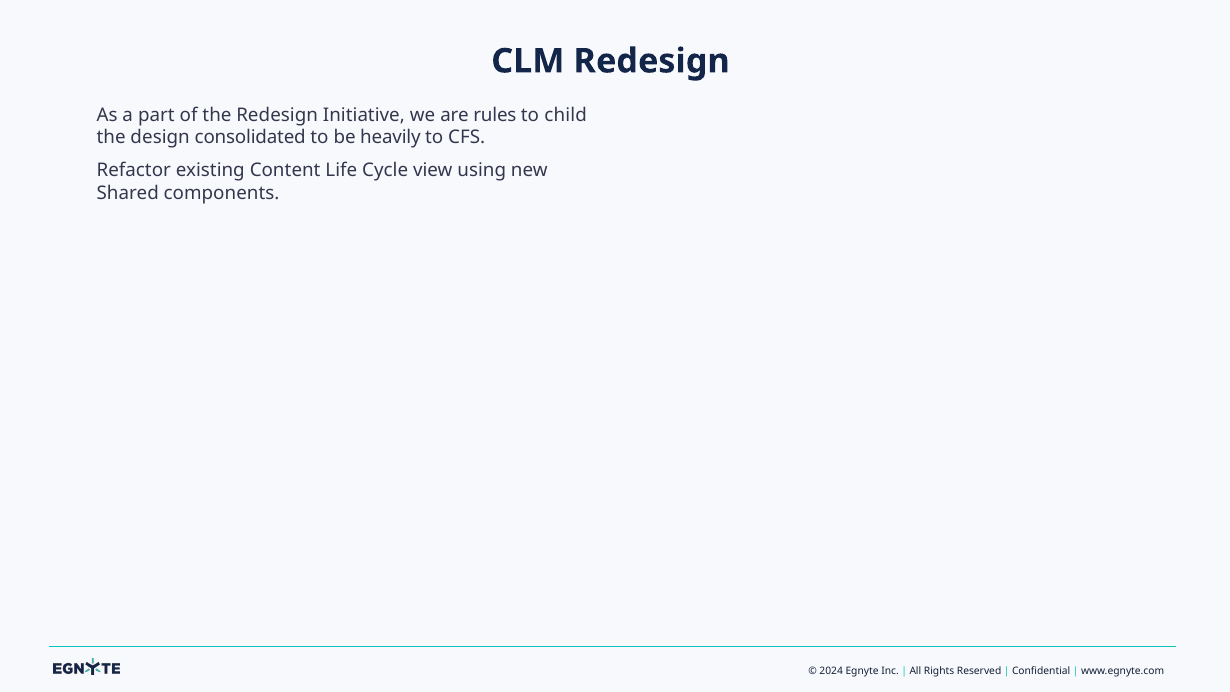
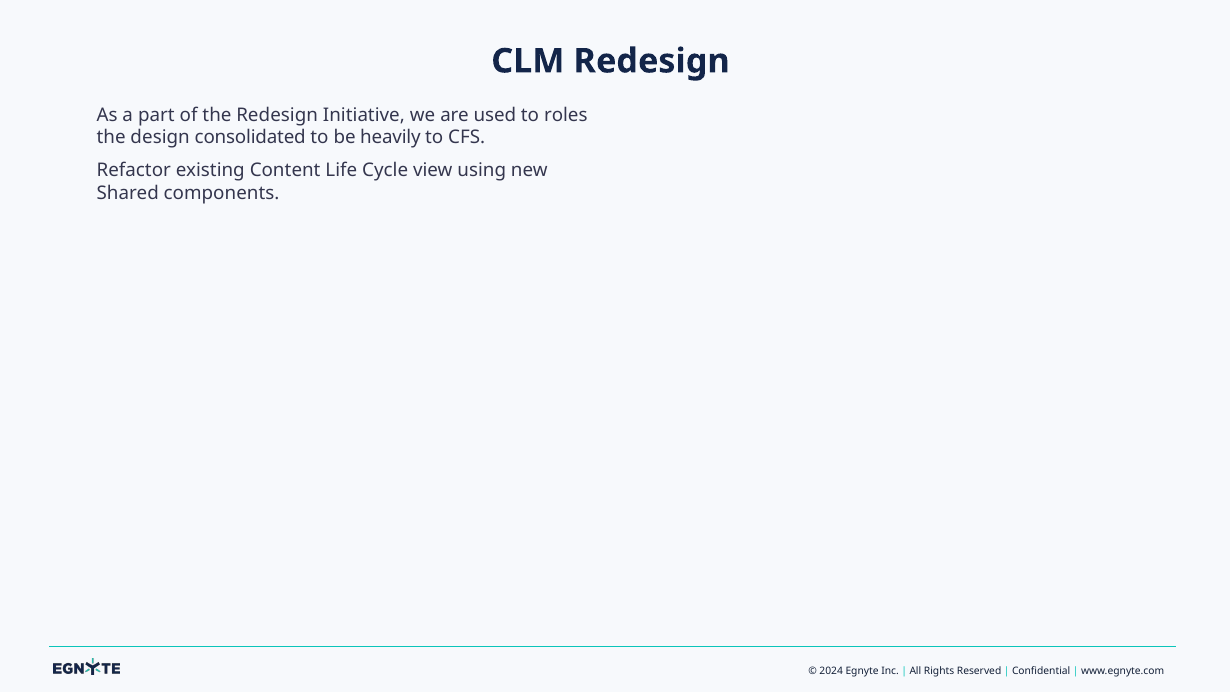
rules: rules -> used
child: child -> roles
